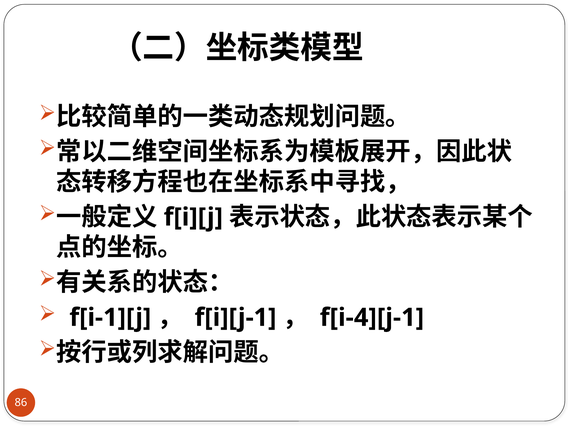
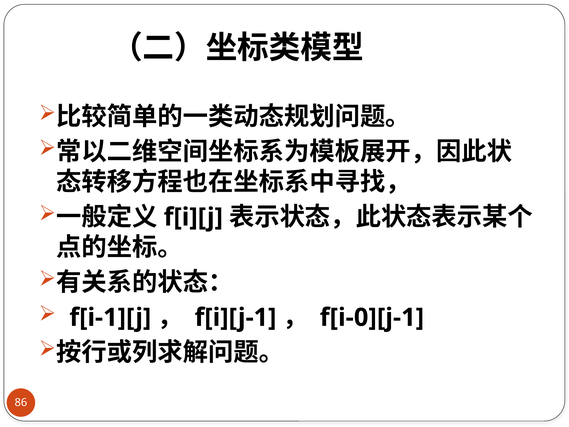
f[i-4][j-1: f[i-4][j-1 -> f[i-0][j-1
